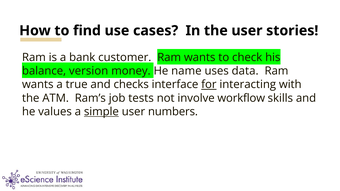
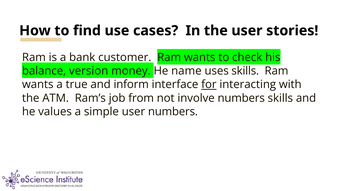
uses data: data -> skills
checks: checks -> inform
tests: tests -> from
involve workflow: workflow -> numbers
simple underline: present -> none
